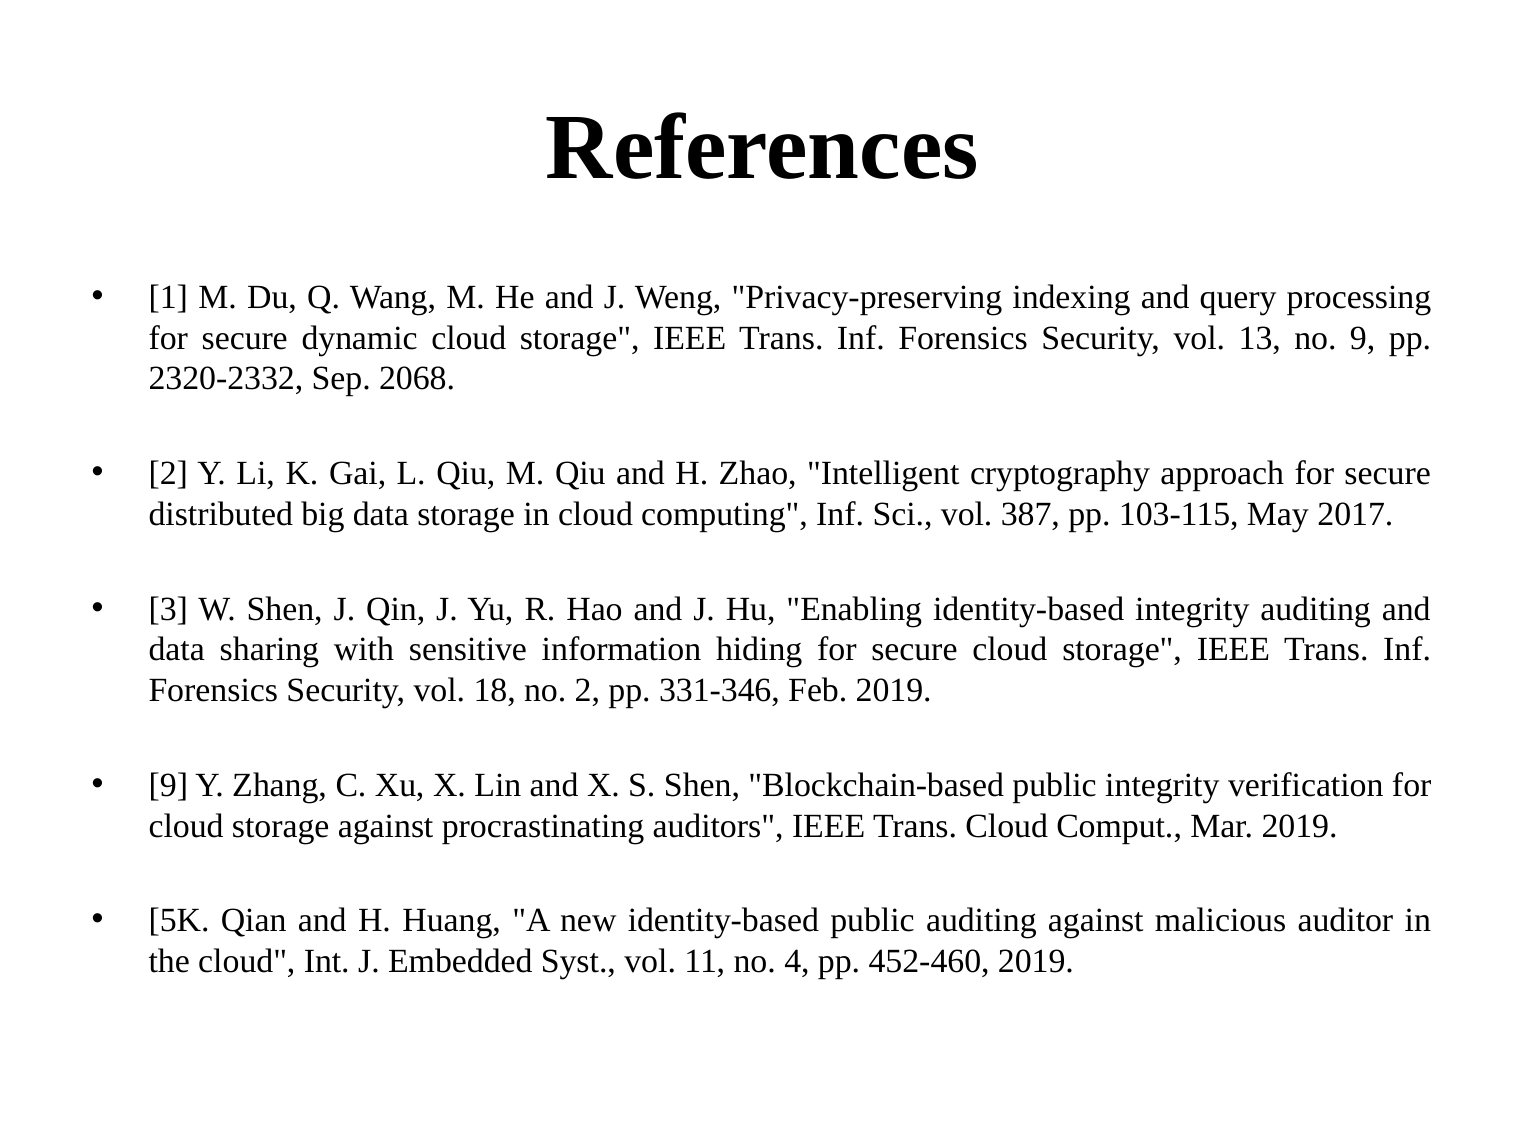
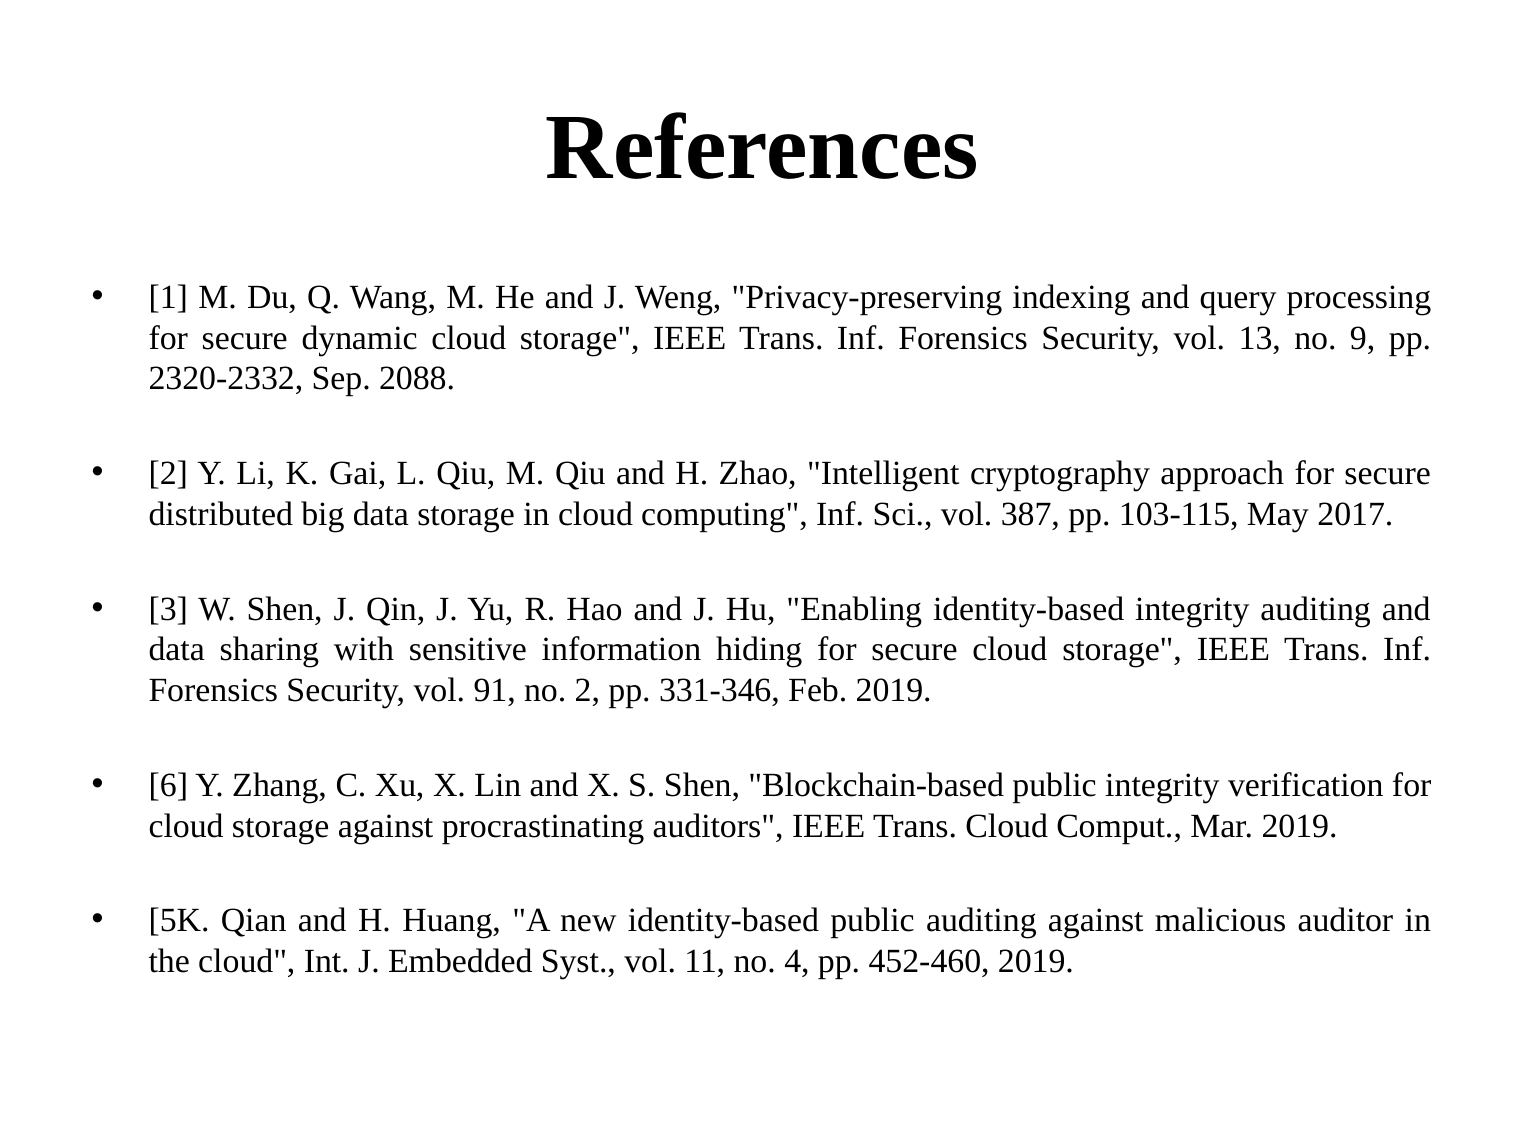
2068: 2068 -> 2088
18: 18 -> 91
9 at (168, 785): 9 -> 6
